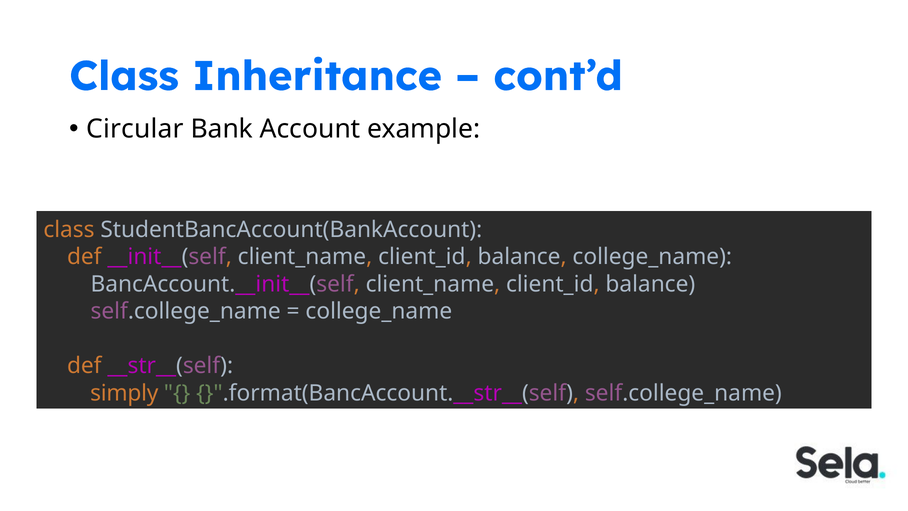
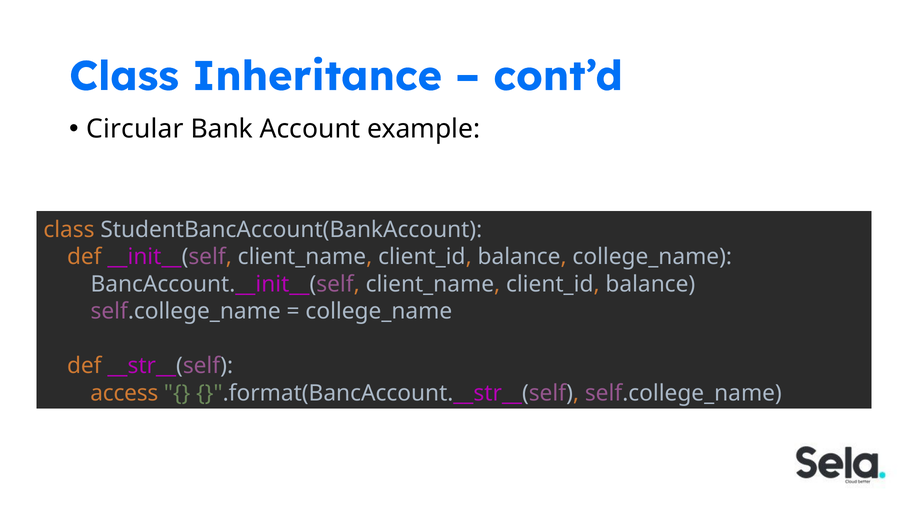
simply: simply -> access
